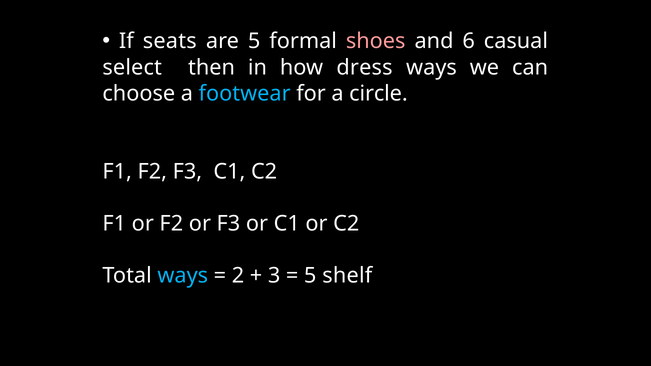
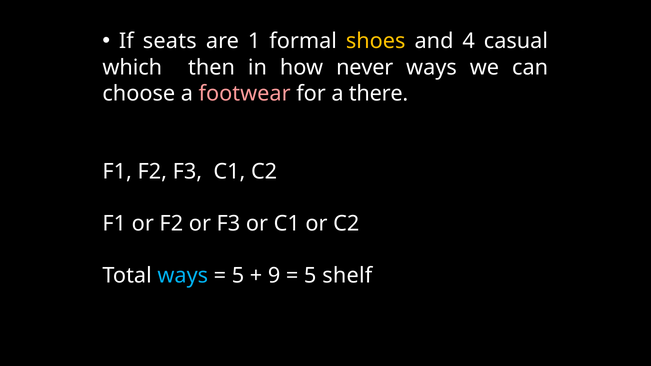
are 5: 5 -> 1
shoes colour: pink -> yellow
6: 6 -> 4
select: select -> which
dress: dress -> never
footwear colour: light blue -> pink
circle: circle -> there
2 at (238, 276): 2 -> 5
3: 3 -> 9
